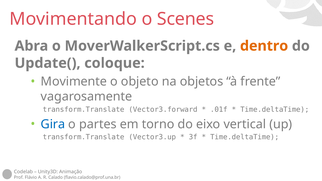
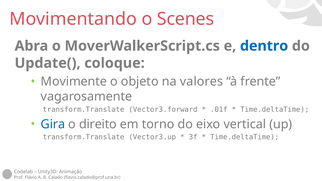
dentro colour: orange -> blue
objetos: objetos -> valores
partes: partes -> direito
